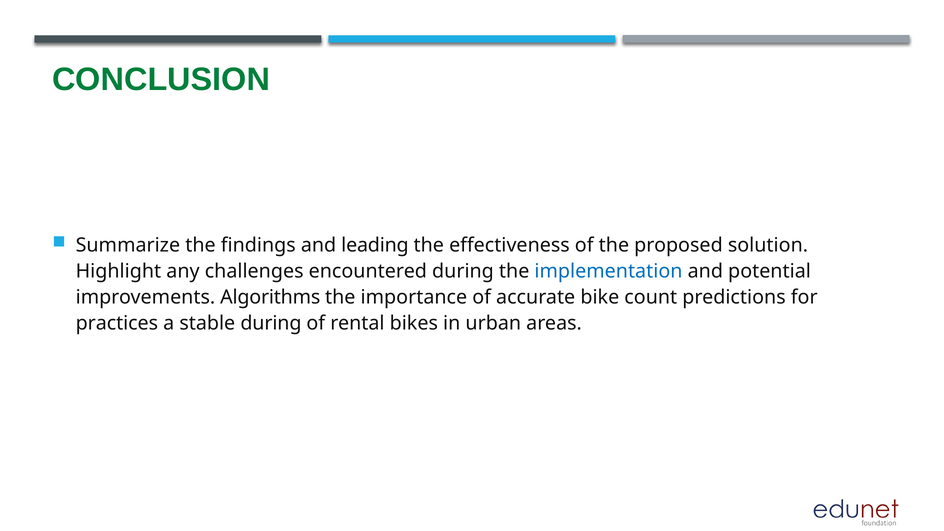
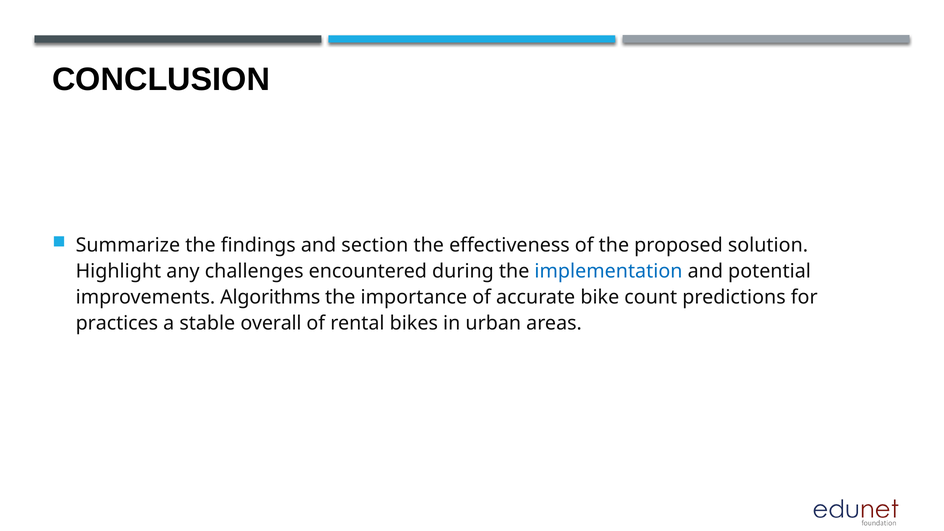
CONCLUSION colour: green -> black
leading: leading -> section
stable during: during -> overall
